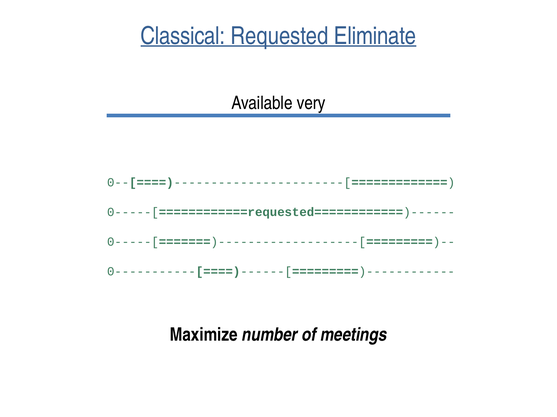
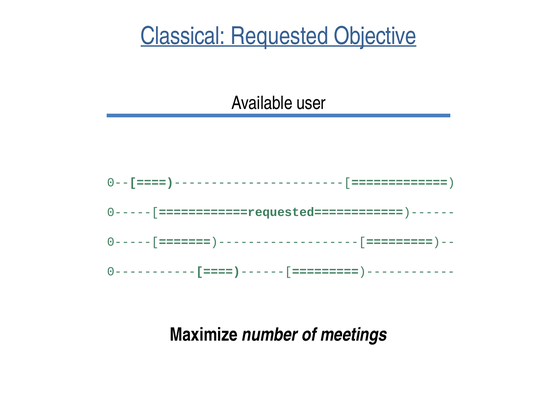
Eliminate: Eliminate -> Objective
very: very -> user
